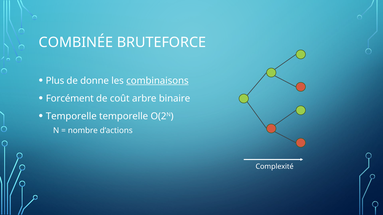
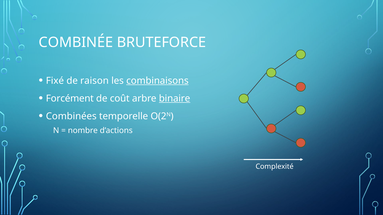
Plus: Plus -> Fixé
donne: donne -> raison
binaire underline: none -> present
Temporelle at (71, 116): Temporelle -> Combinées
